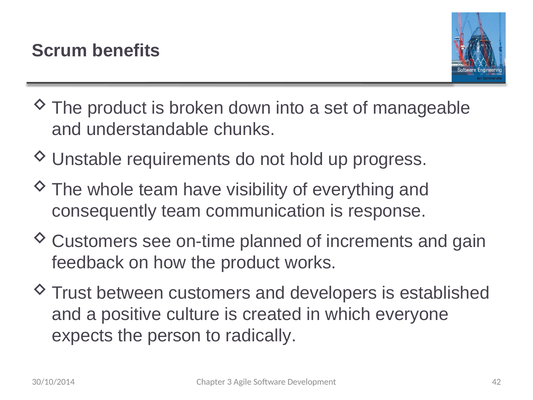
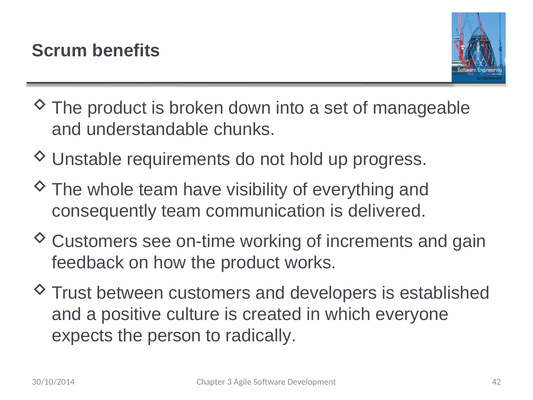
response: response -> delivered
planned: planned -> working
